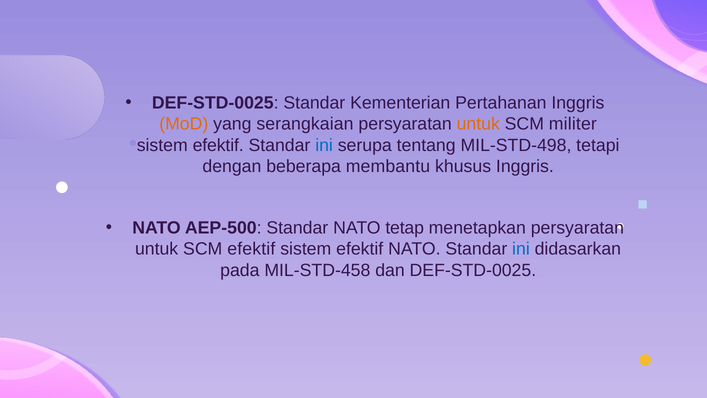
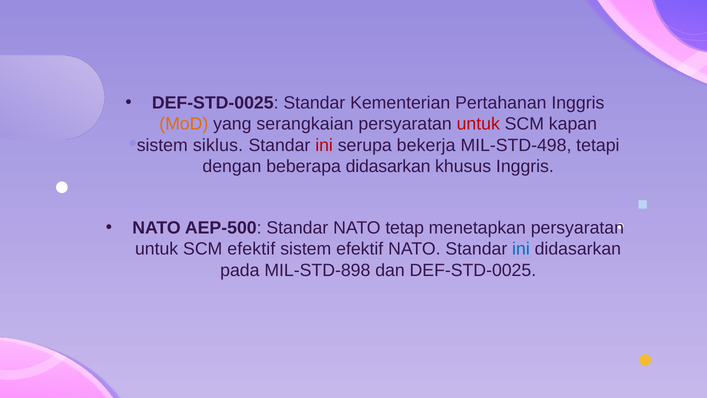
untuk at (478, 124) colour: orange -> red
militer: militer -> kapan
efektif at (218, 145): efektif -> siklus
ini at (324, 145) colour: blue -> red
tentang: tentang -> bekerja
beberapa membantu: membantu -> didasarkan
MIL-STD-458: MIL-STD-458 -> MIL-STD-898
